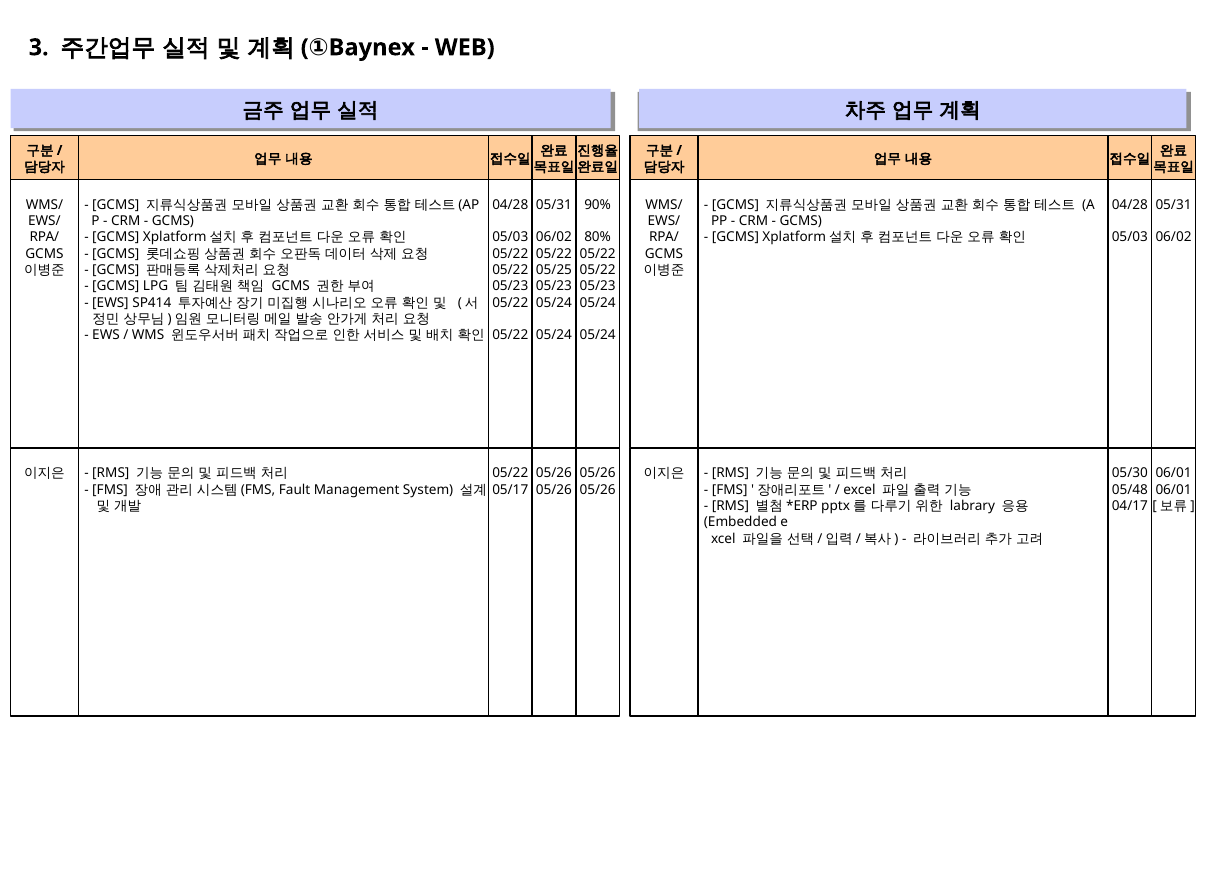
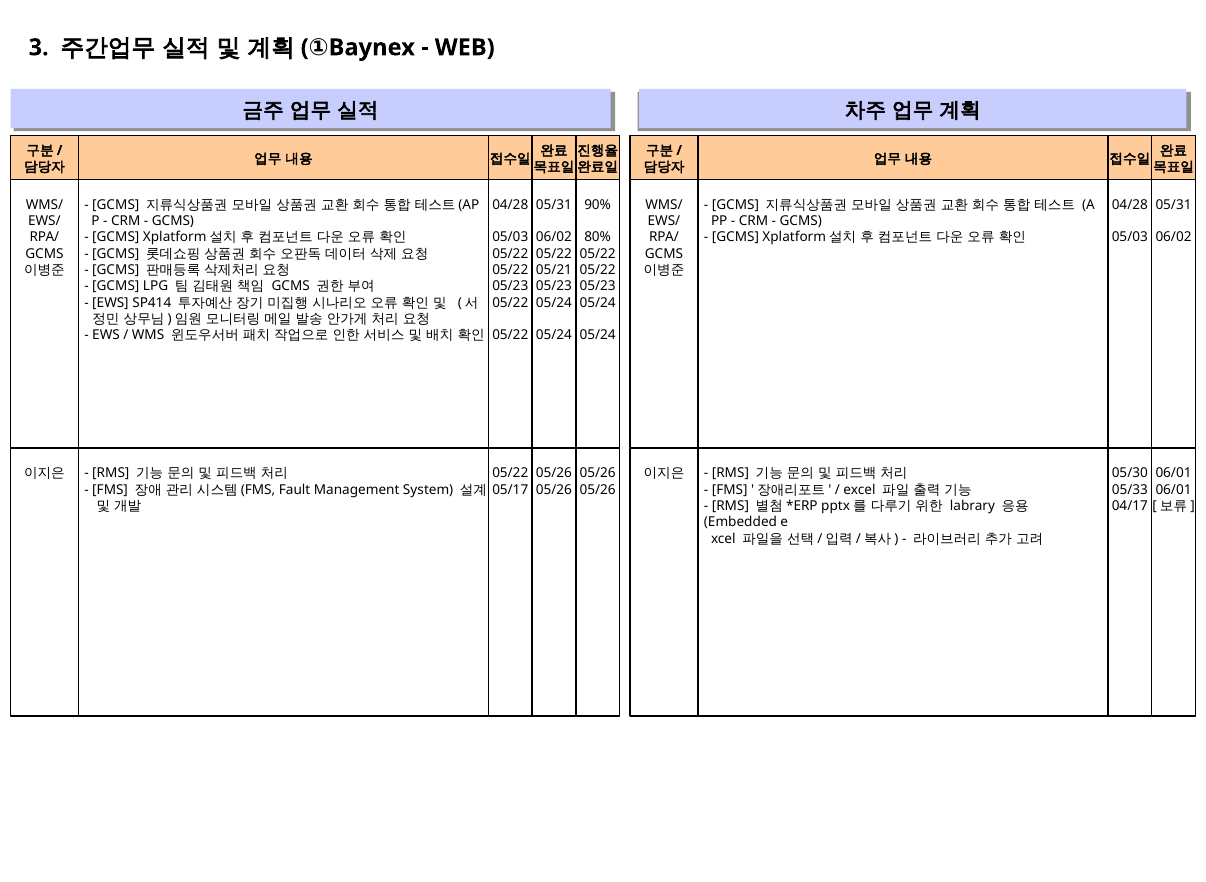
05/25: 05/25 -> 05/21
05/48: 05/48 -> 05/33
